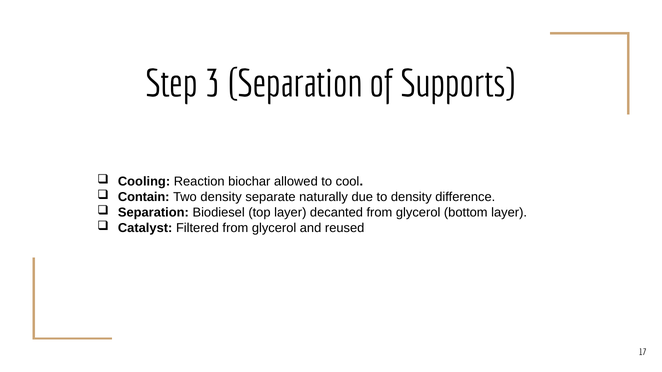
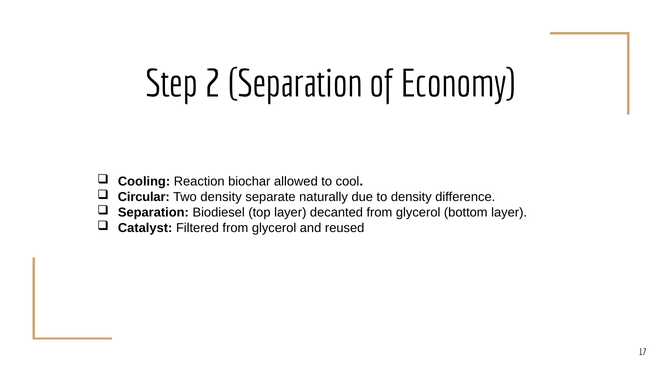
3: 3 -> 2
Supports: Supports -> Economy
Contain: Contain -> Circular
